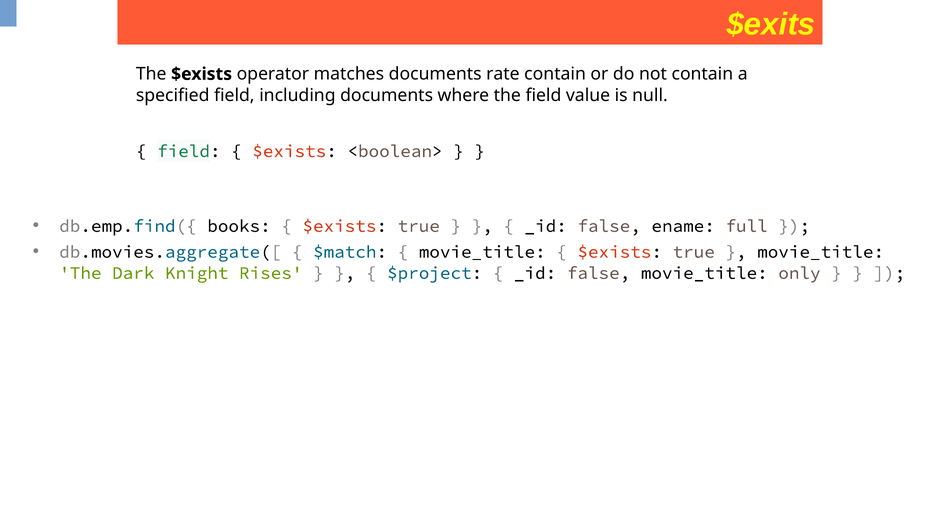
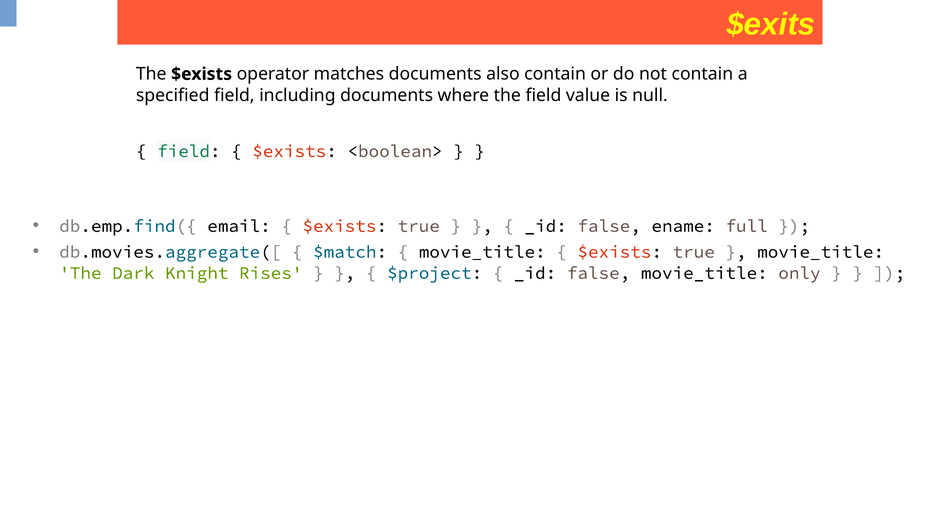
rate: rate -> also
books: books -> email
